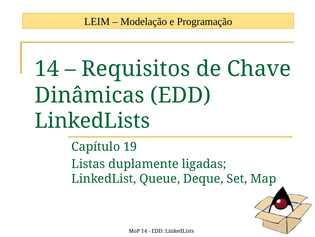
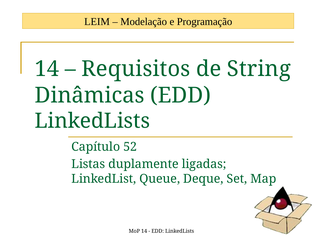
Chave: Chave -> String
19: 19 -> 52
